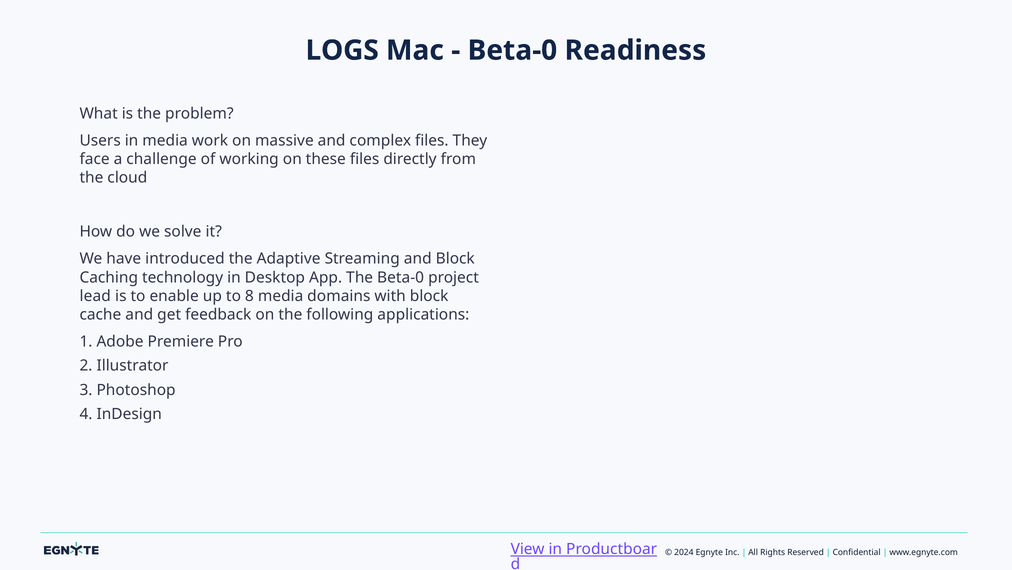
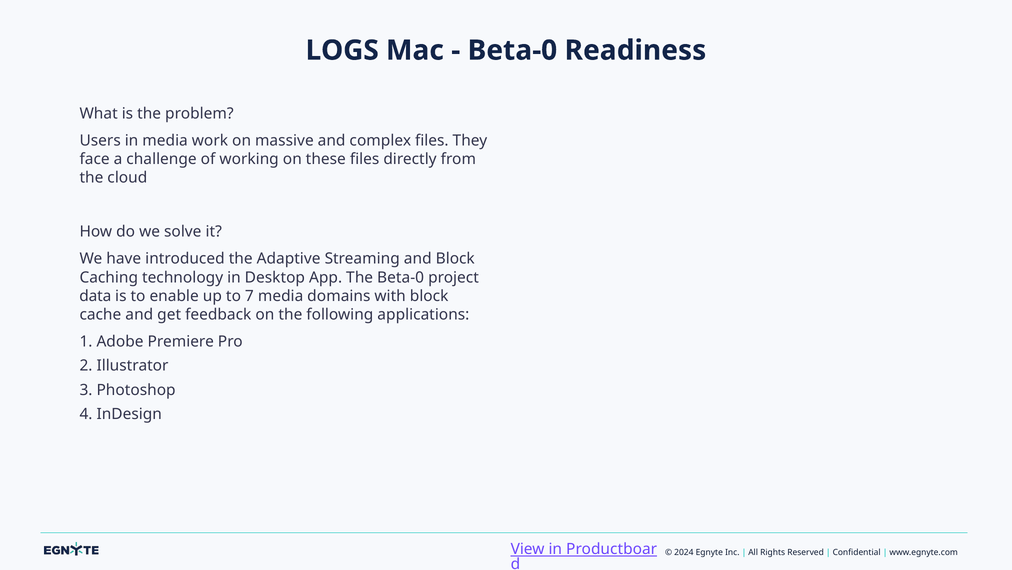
lead: lead -> data
8: 8 -> 7
